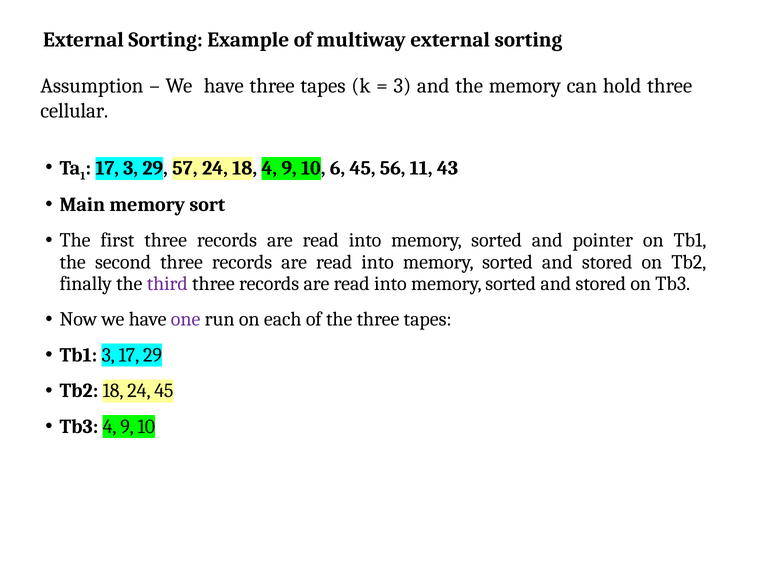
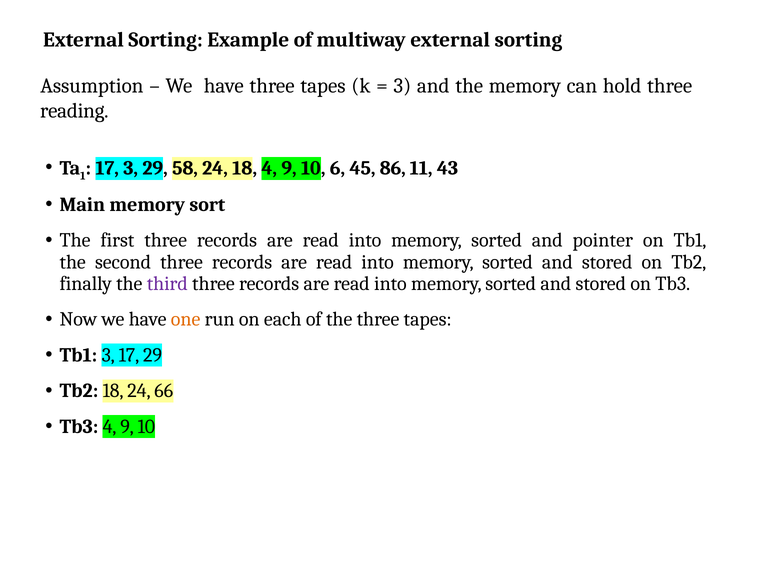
cellular: cellular -> reading
57: 57 -> 58
56: 56 -> 86
one colour: purple -> orange
24 45: 45 -> 66
